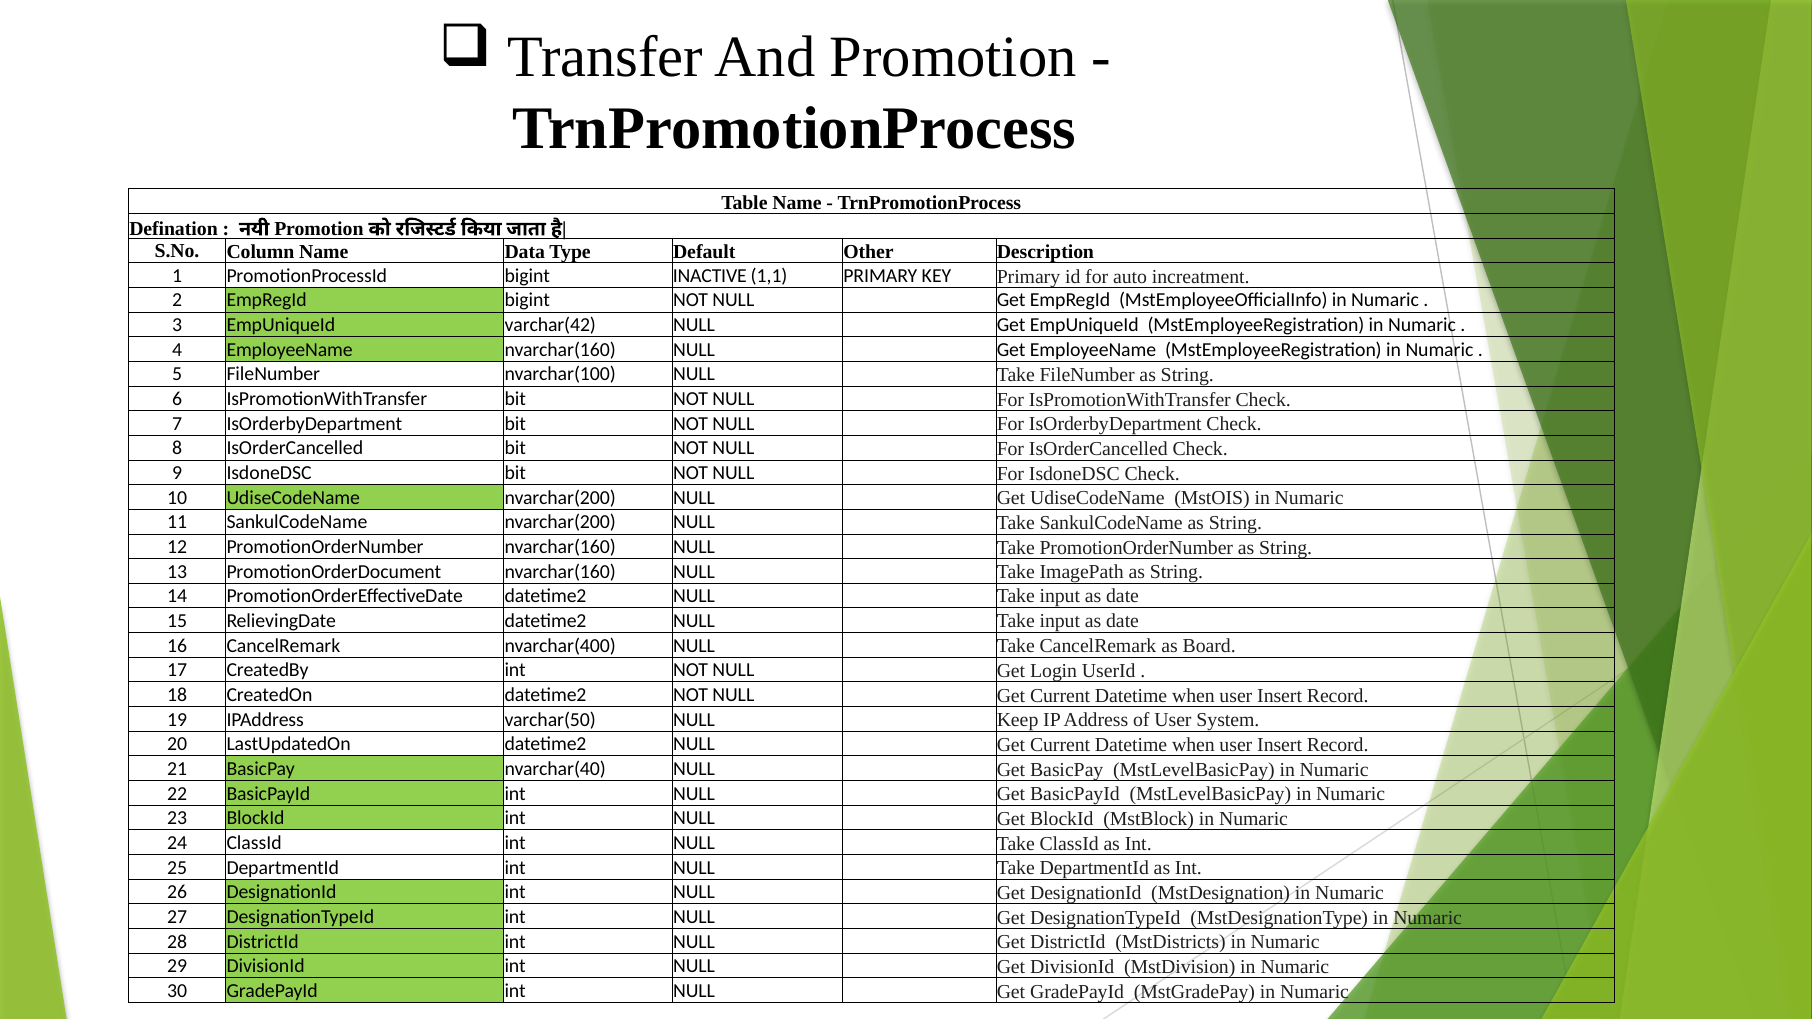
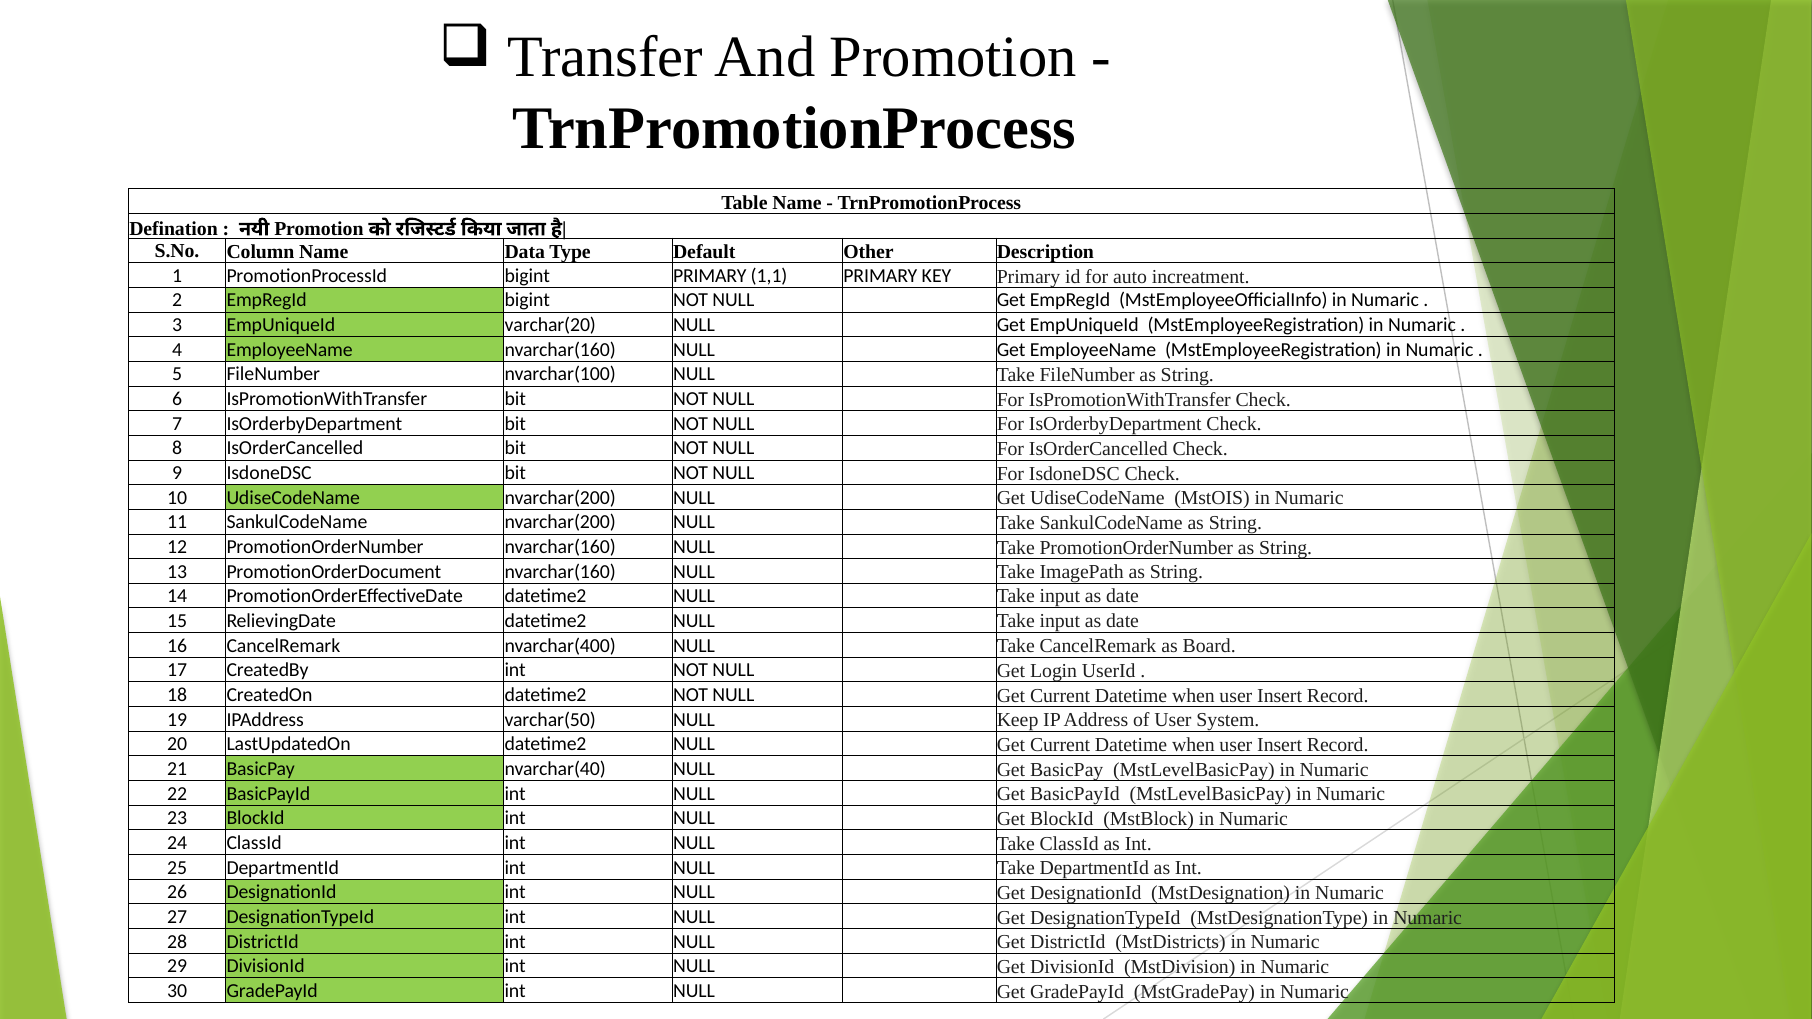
bigint INACTIVE: INACTIVE -> PRIMARY
varchar(42: varchar(42 -> varchar(20
